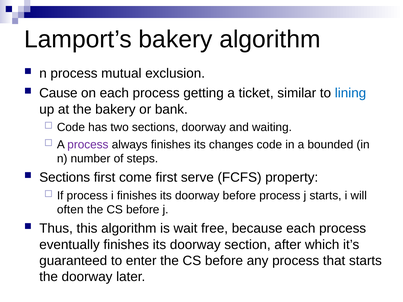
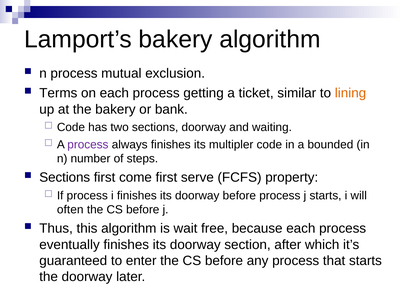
Cause: Cause -> Terms
lining colour: blue -> orange
changes: changes -> multipler
